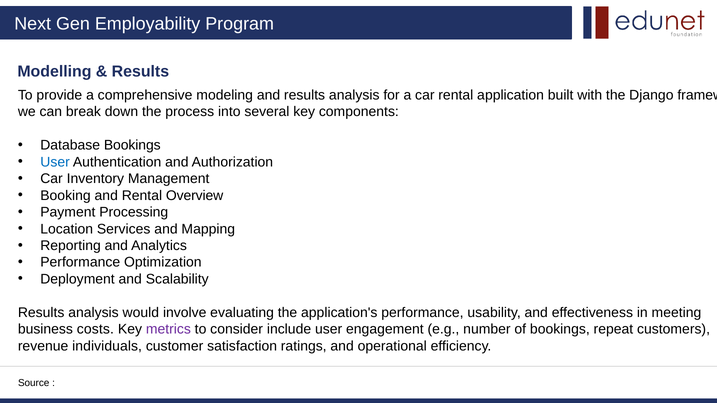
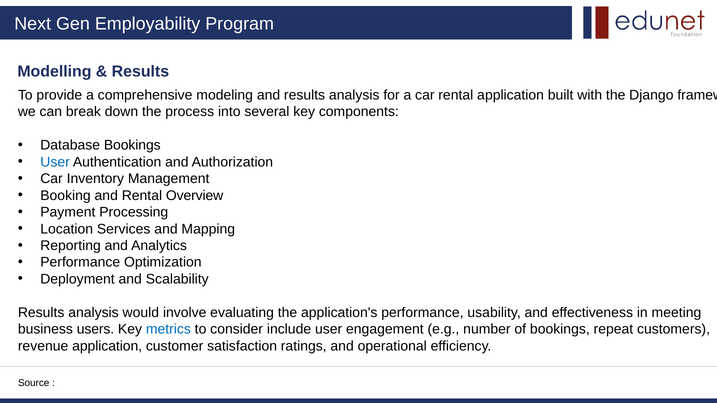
costs: costs -> users
metrics colour: purple -> blue
revenue individuals: individuals -> application
